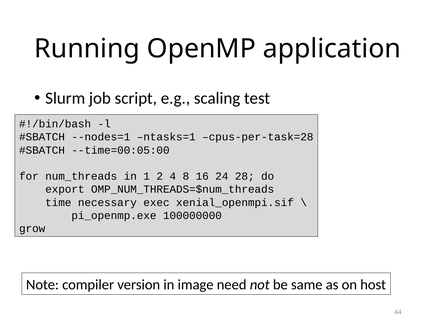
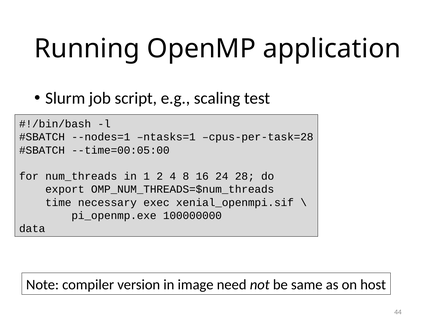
grow: grow -> data
